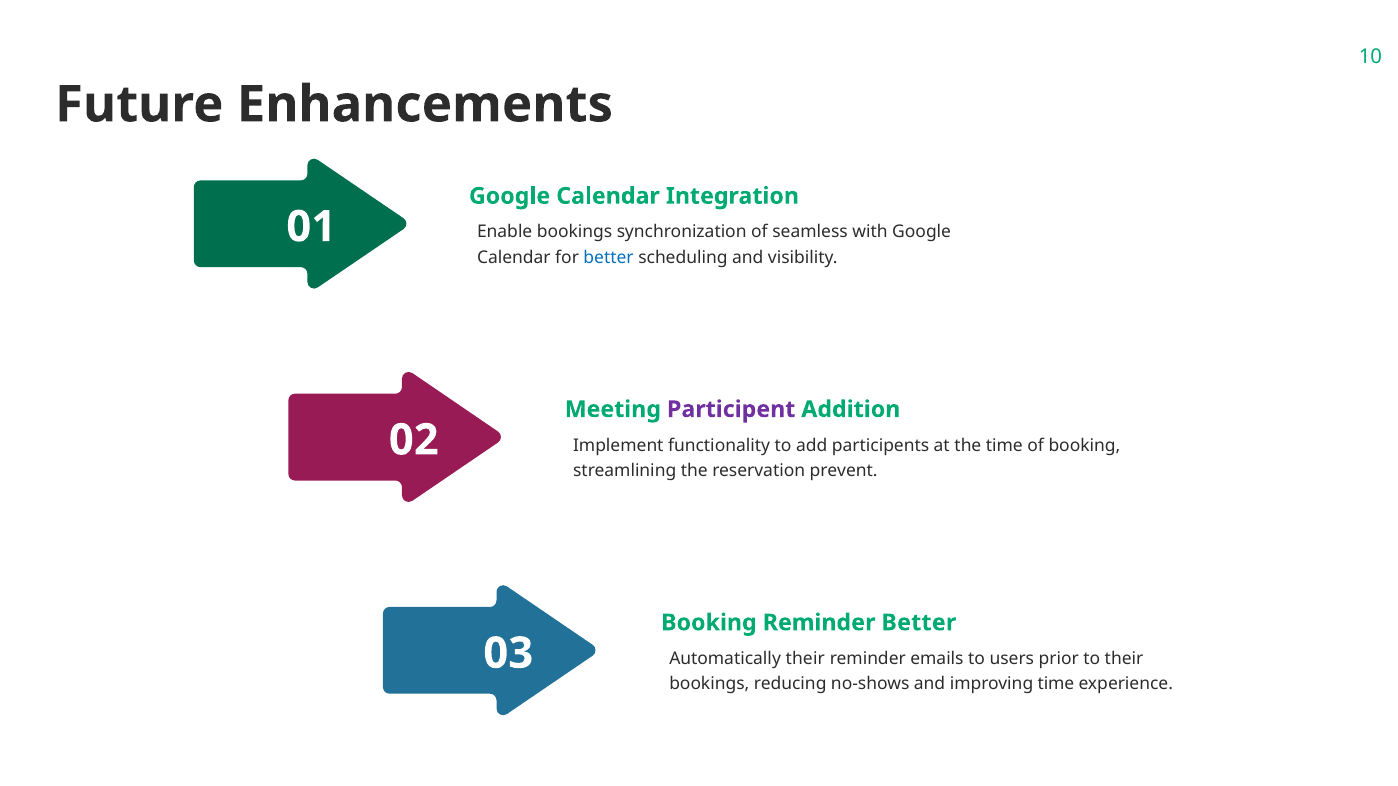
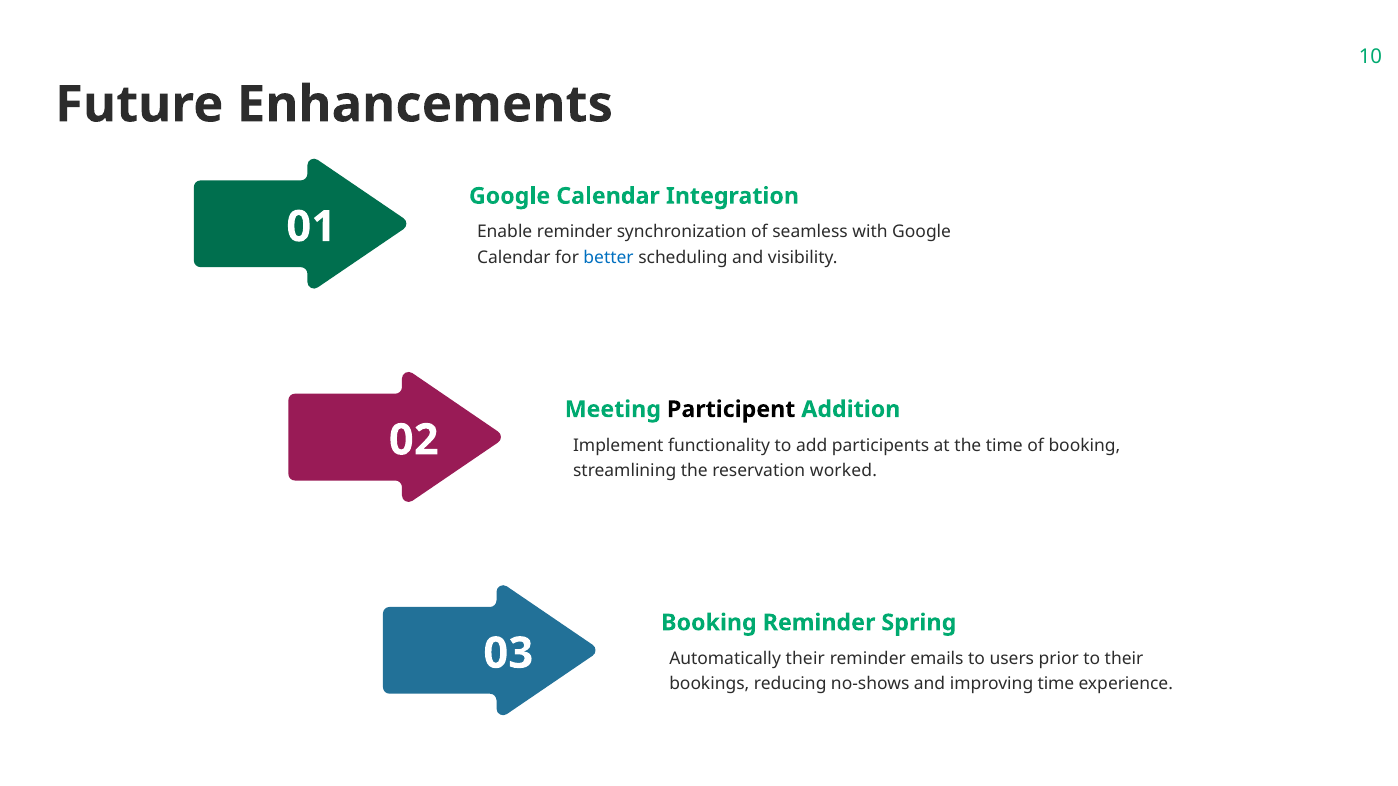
Enable bookings: bookings -> reminder
Participent colour: purple -> black
prevent: prevent -> worked
Reminder Better: Better -> Spring
